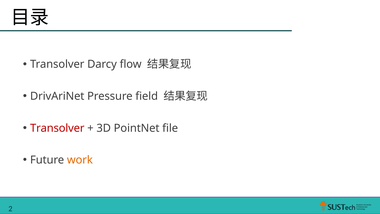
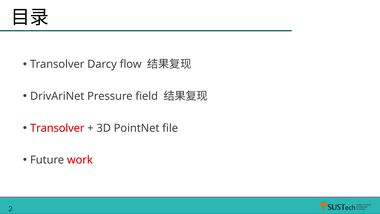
work colour: orange -> red
